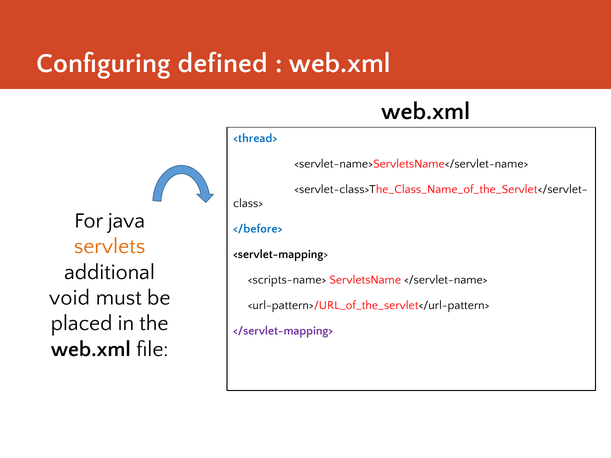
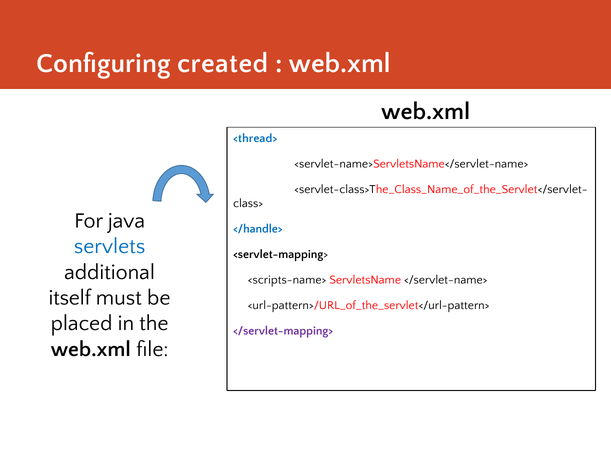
defined: defined -> created
</before>: </before> -> </handle>
servlets colour: orange -> blue
void: void -> itself
